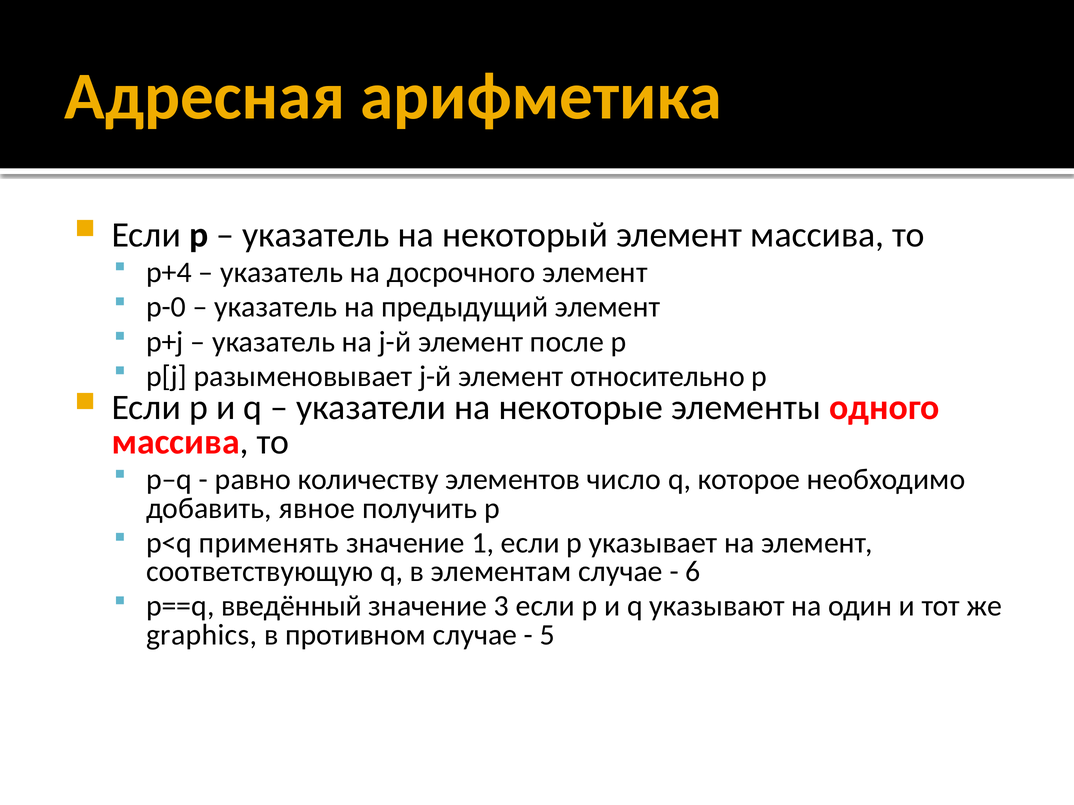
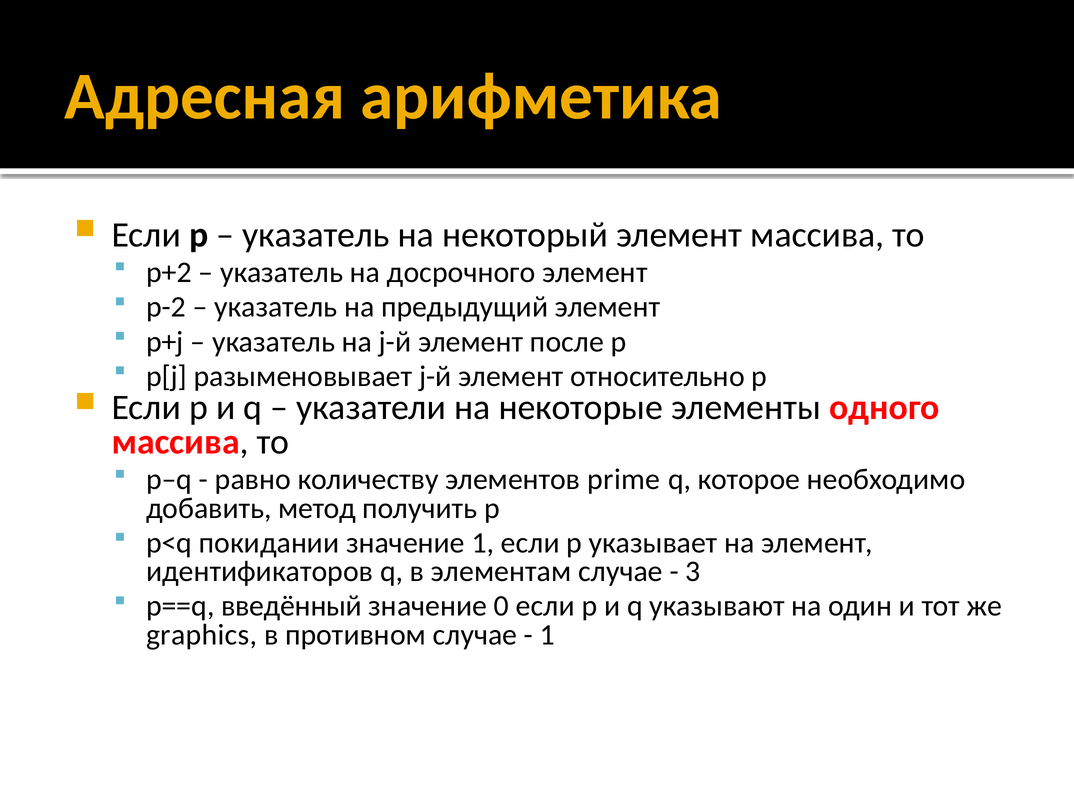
p+4: p+4 -> p+2
p-0: p-0 -> p-2
число: число -> prime
явное: явное -> метод
применять: применять -> покидании
соответствующую: соответствующую -> идентификаторов
6: 6 -> 3
3: 3 -> 0
5 at (547, 635): 5 -> 1
